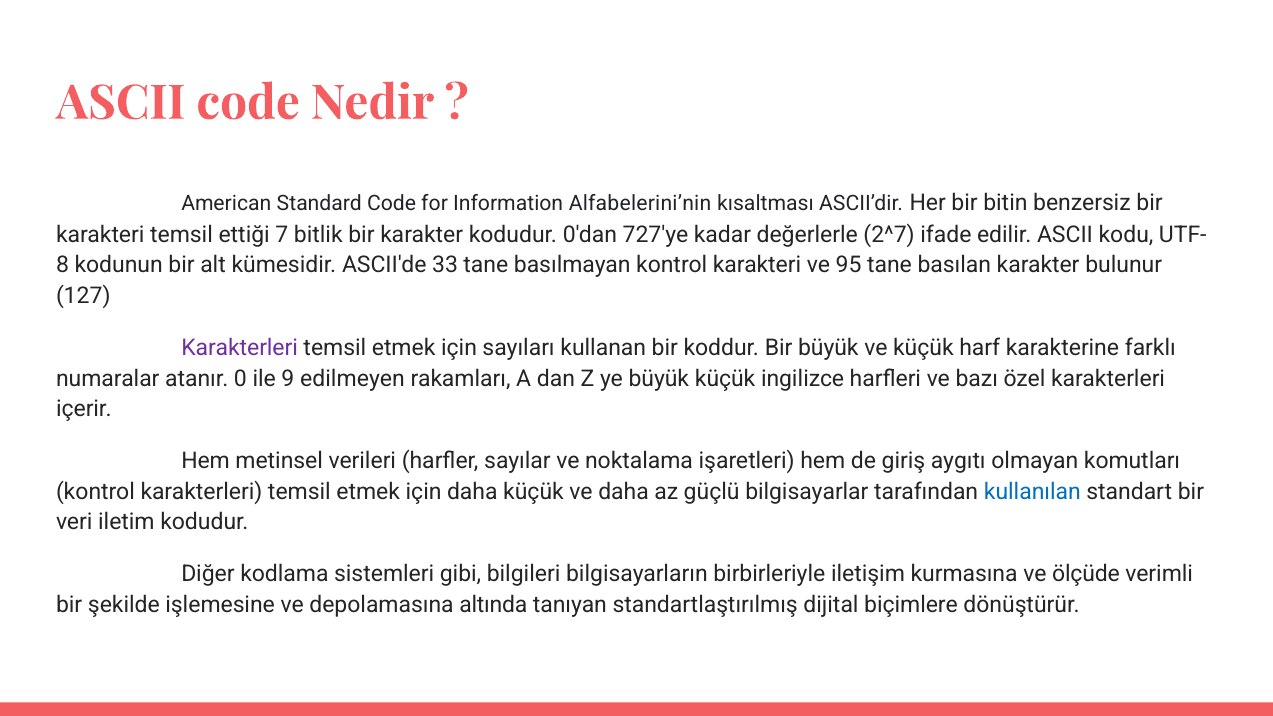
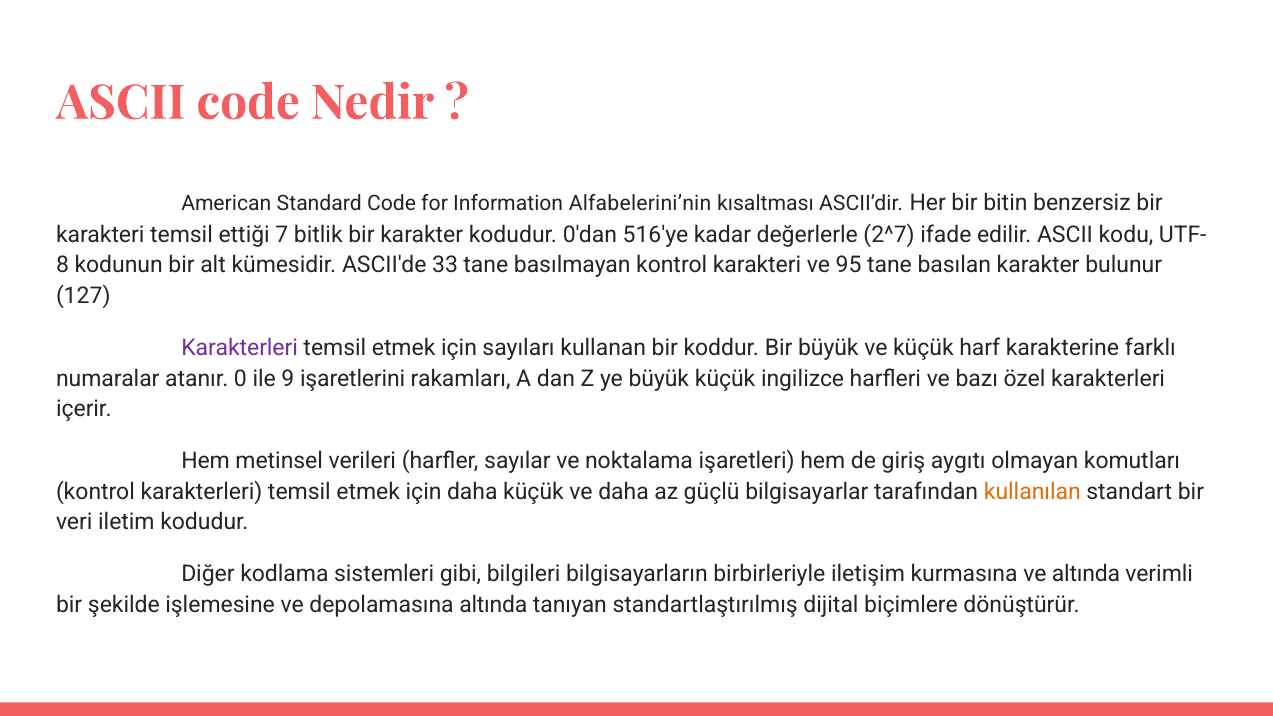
727'ye: 727'ye -> 516'ye
edilmeyen: edilmeyen -> işaretlerini
kullanılan colour: blue -> orange
ve ölçüde: ölçüde -> altında
